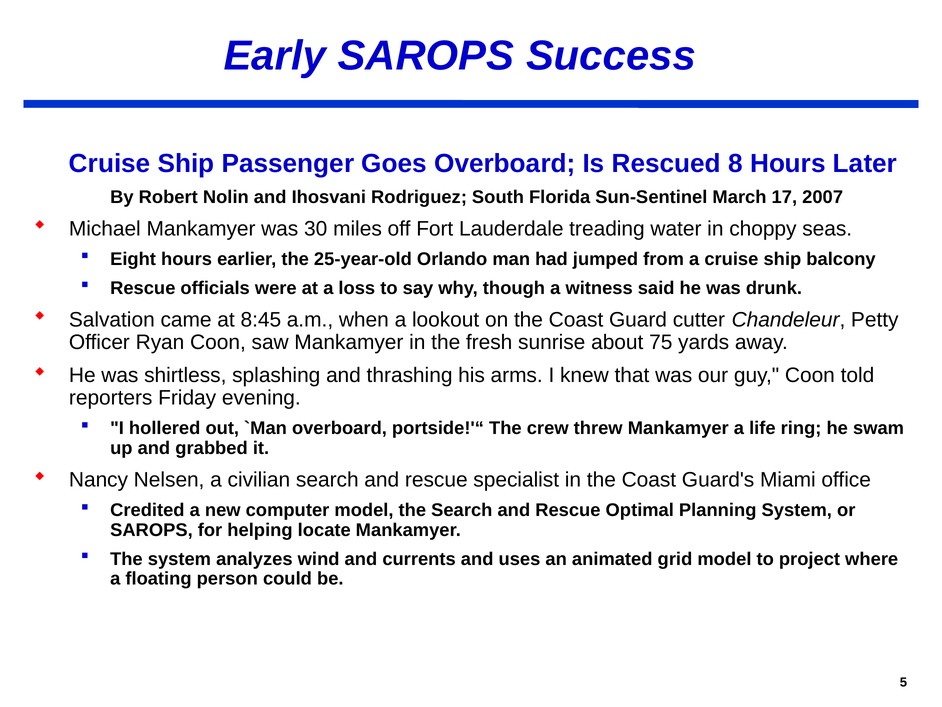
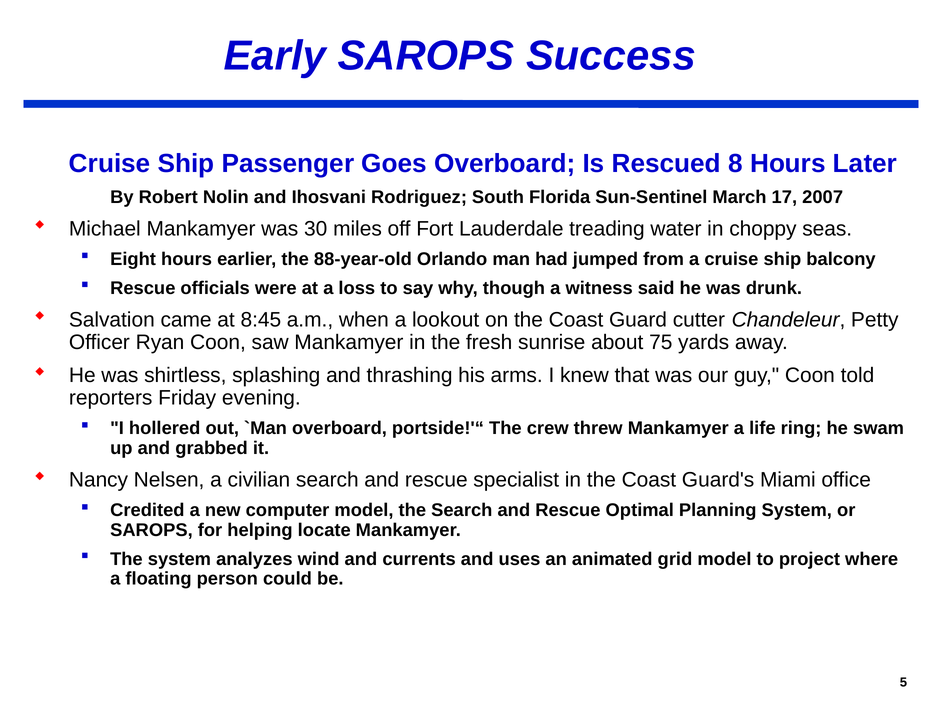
25-year-old: 25-year-old -> 88-year-old
